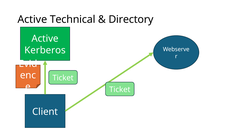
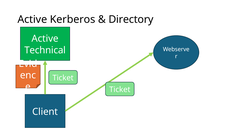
Technical: Technical -> Kerberos
Kerberos: Kerberos -> Technical
